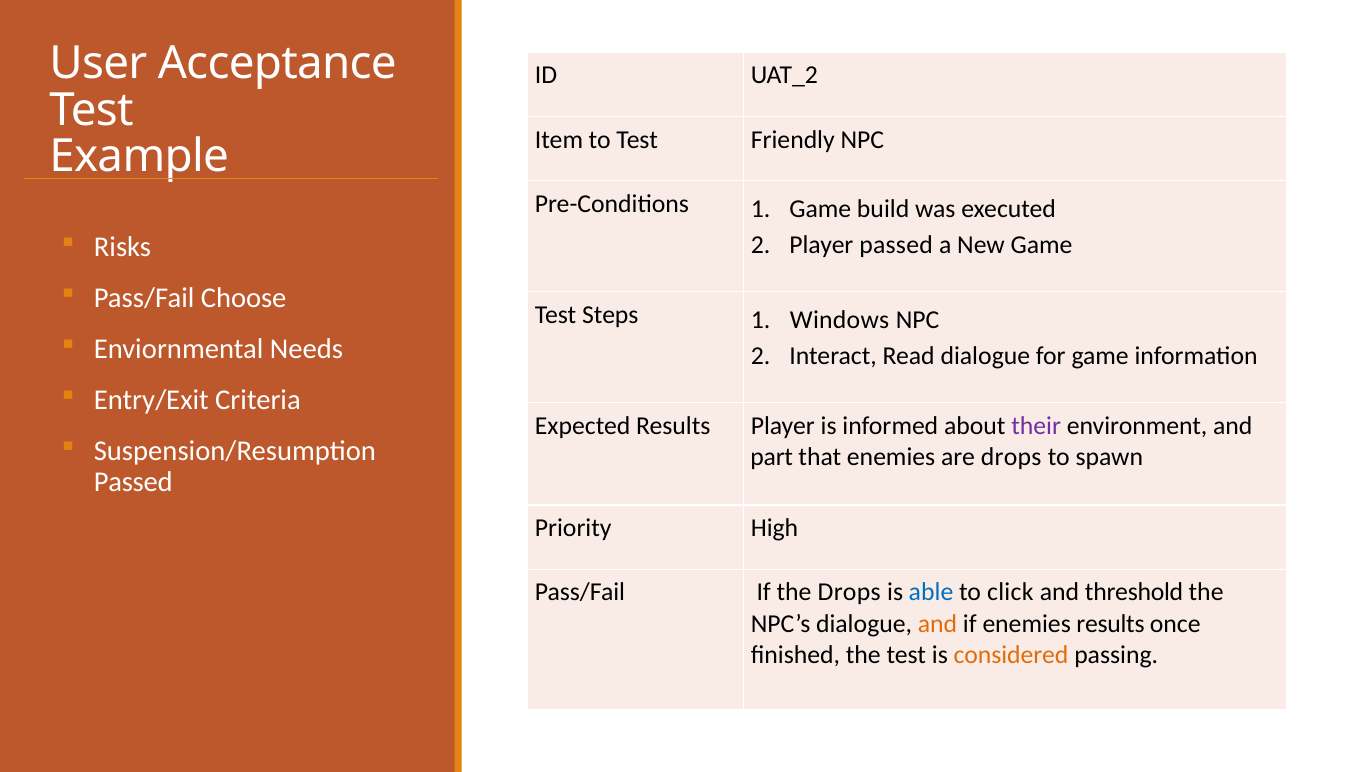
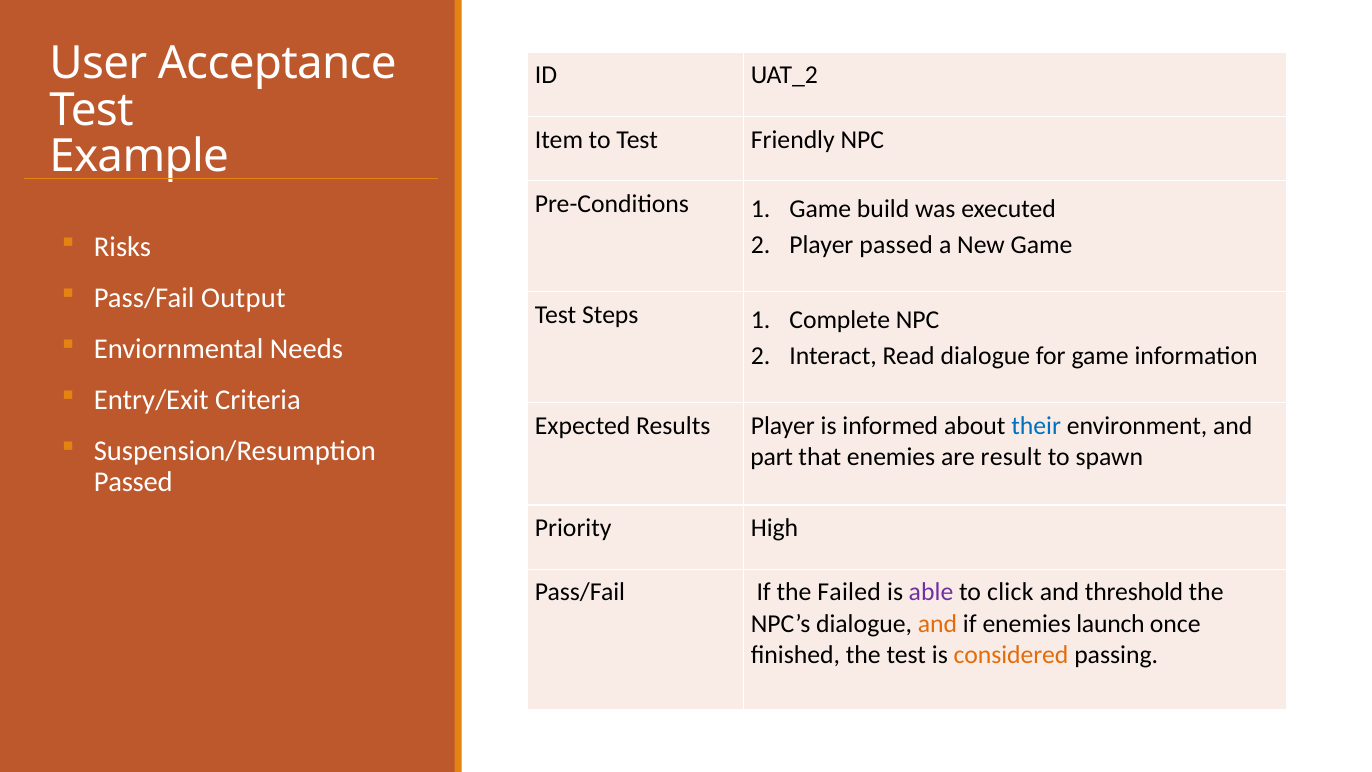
Choose: Choose -> Output
Windows: Windows -> Complete
their colour: purple -> blue
are drops: drops -> result
the Drops: Drops -> Failed
able colour: blue -> purple
enemies results: results -> launch
